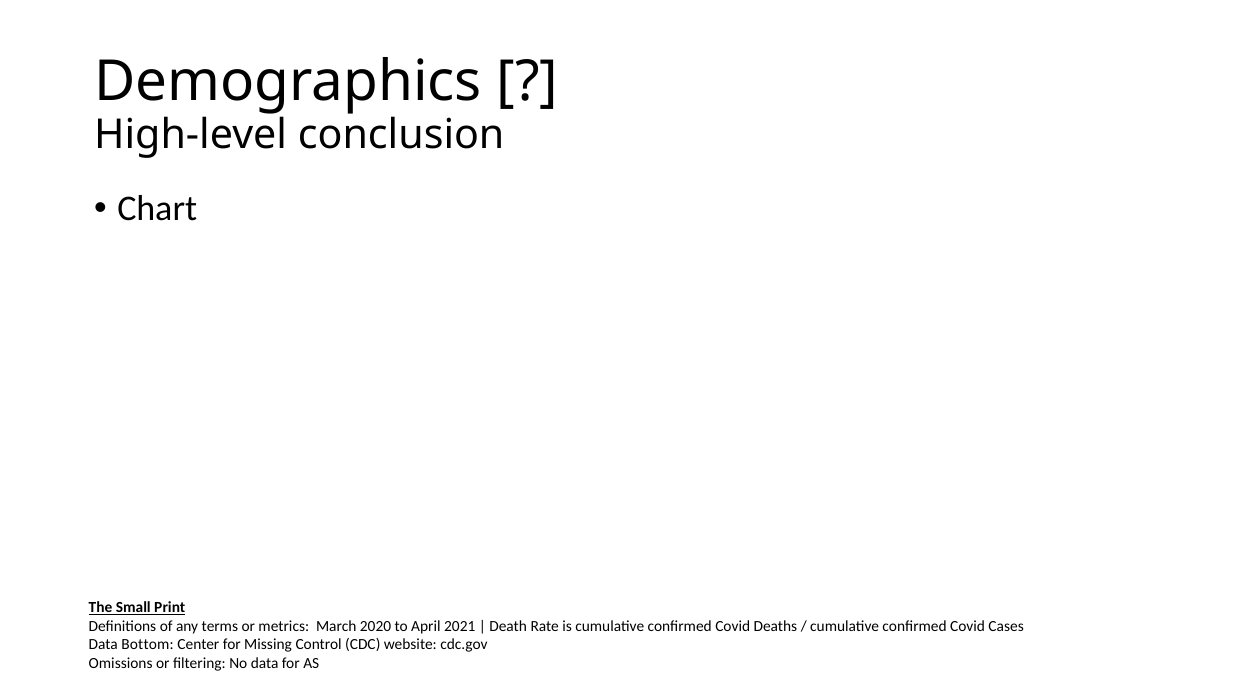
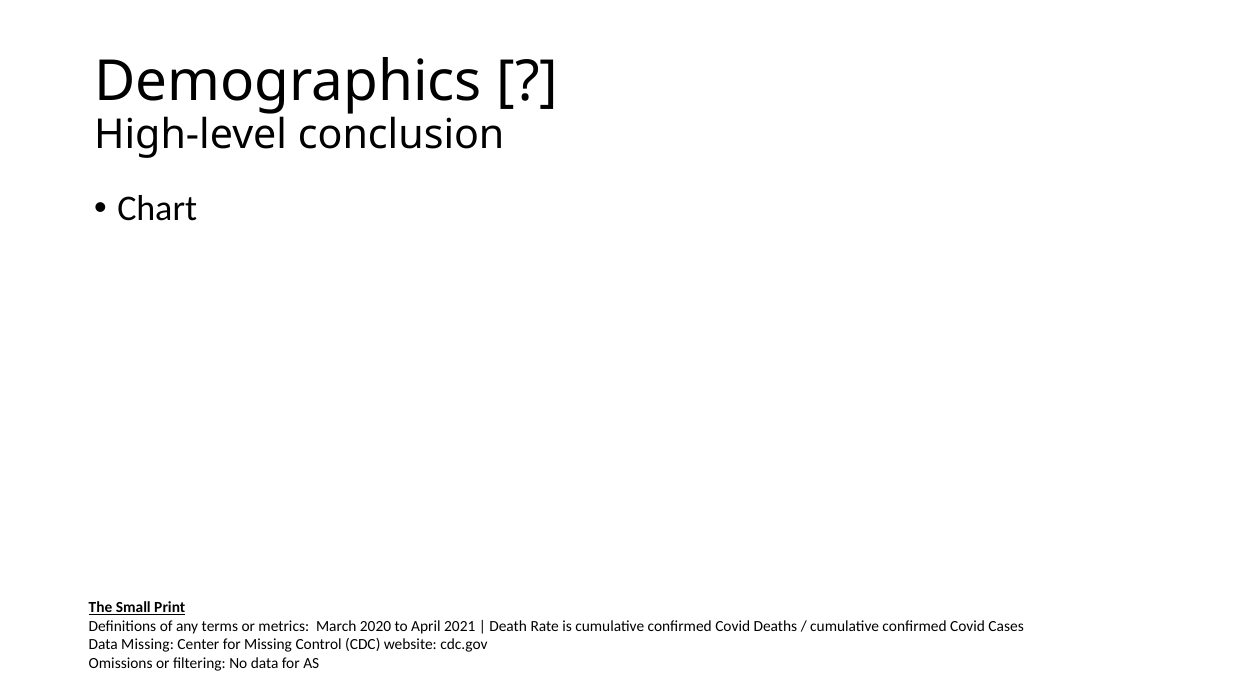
Data Bottom: Bottom -> Missing
